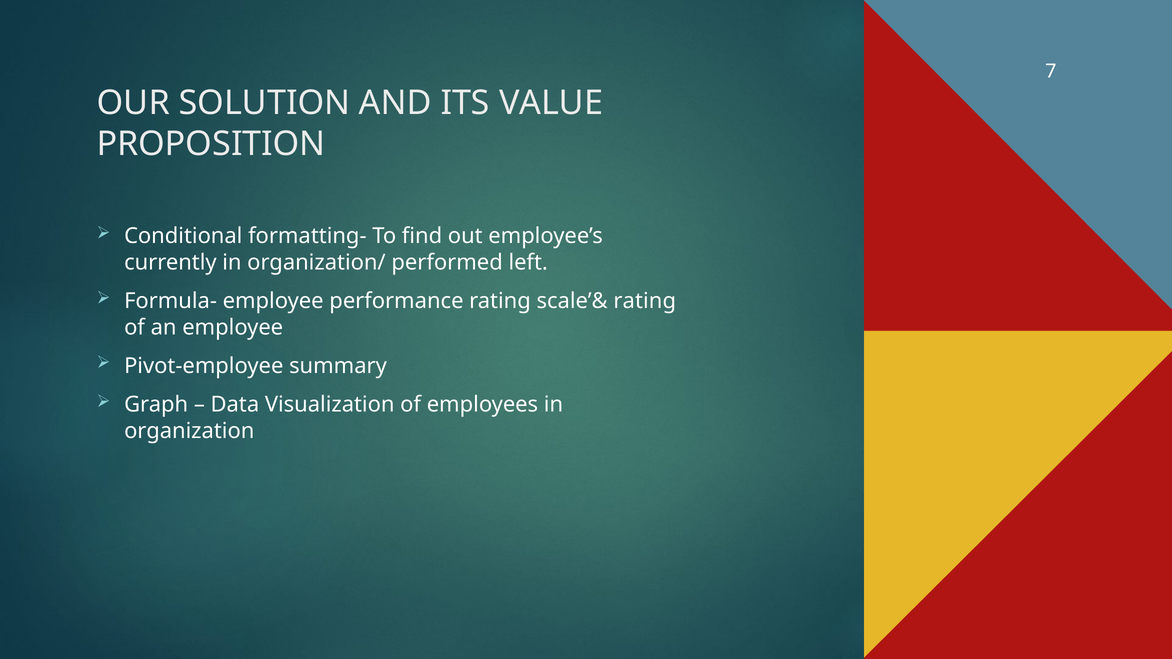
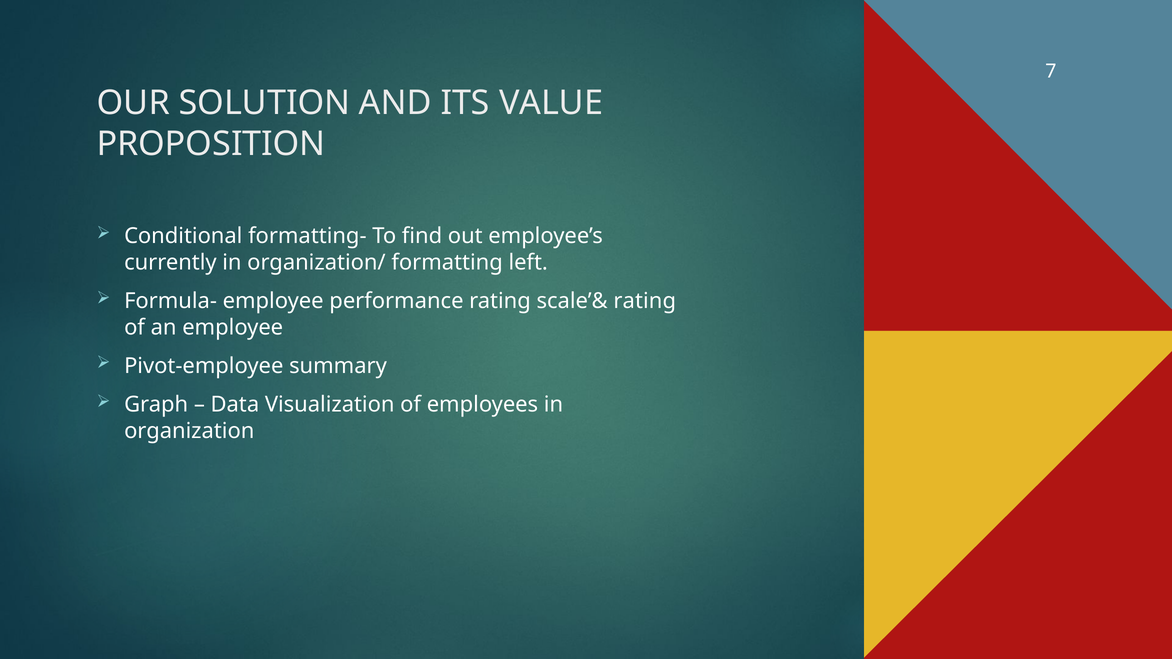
performed: performed -> formatting
